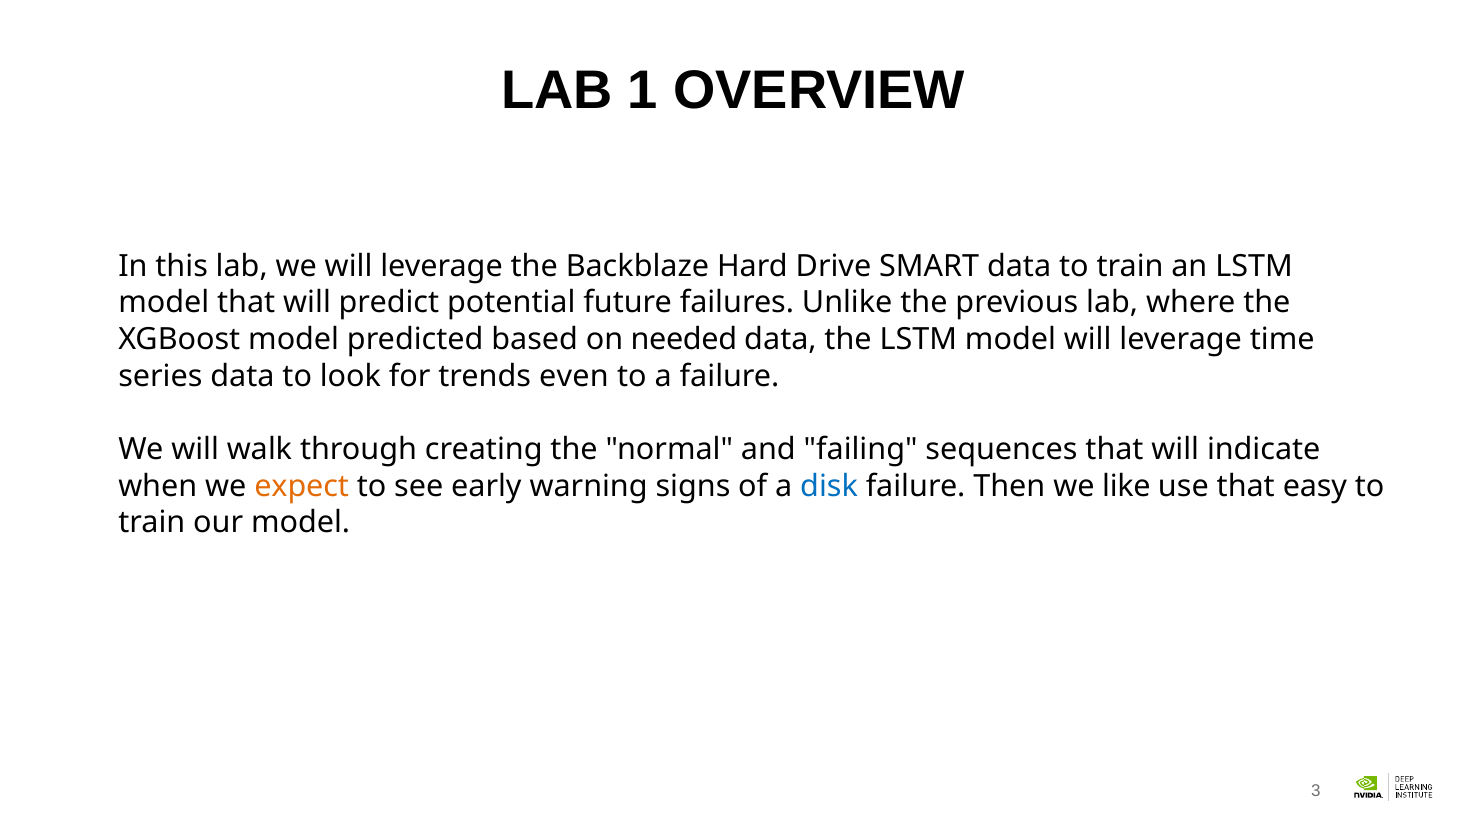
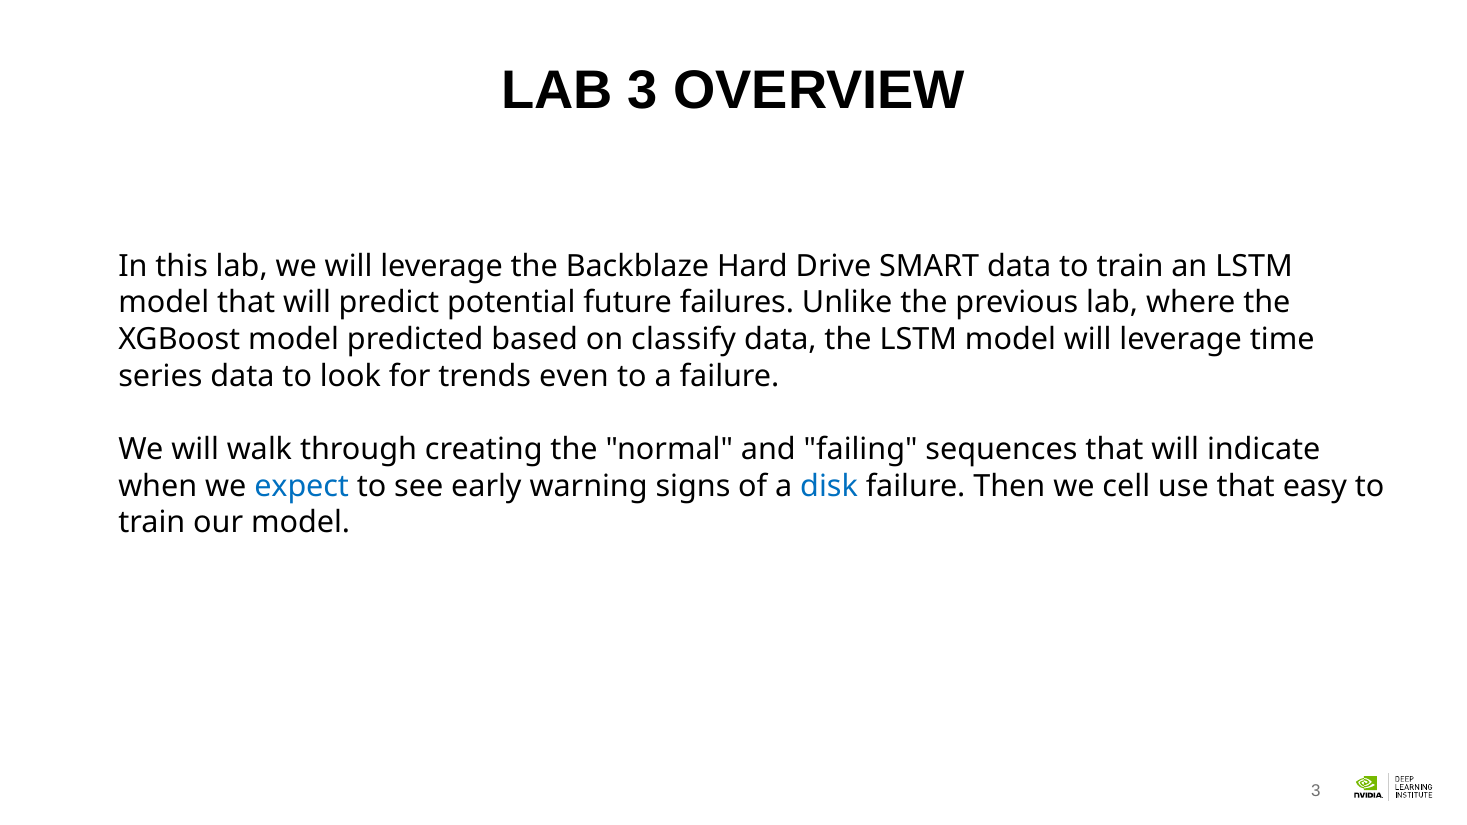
LAB 1: 1 -> 3
needed: needed -> classify
expect colour: orange -> blue
like: like -> cell
